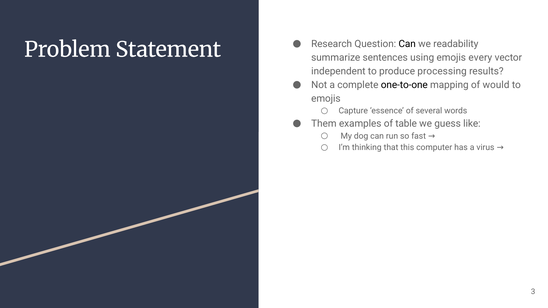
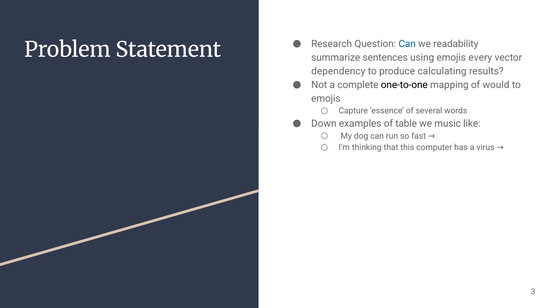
Can at (407, 44) colour: black -> blue
independent: independent -> dependency
processing: processing -> calculating
Them: Them -> Down
guess: guess -> music
